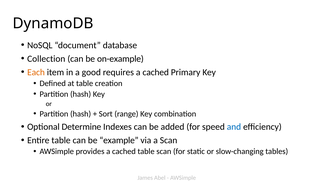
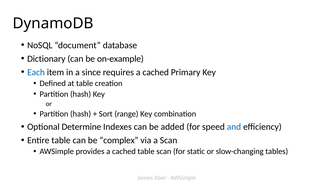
Collection: Collection -> Dictionary
Each colour: orange -> blue
good: good -> since
example: example -> complex
